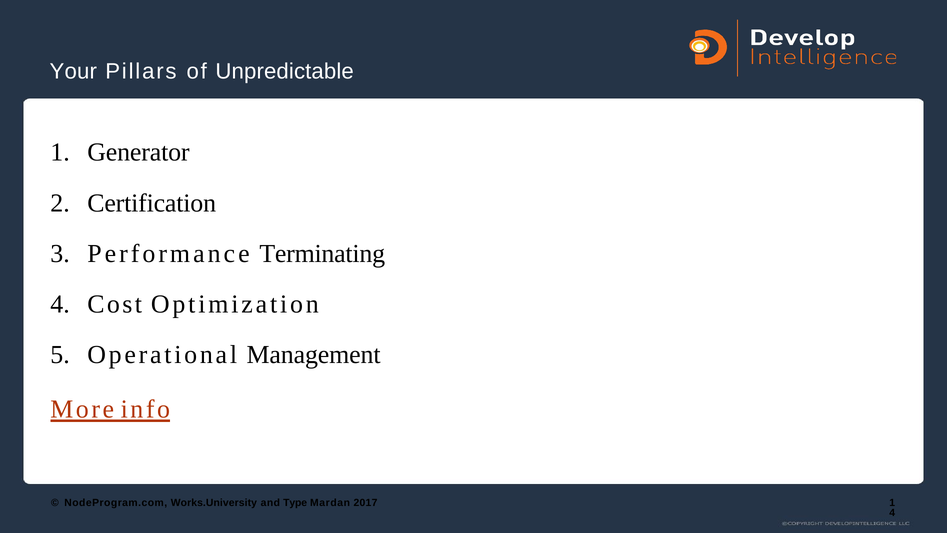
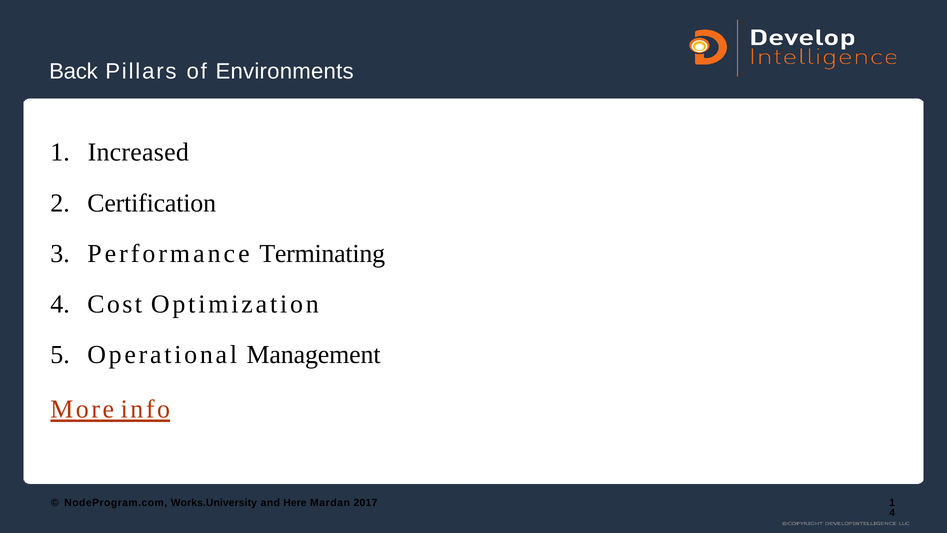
Your: Your -> Back
Unpredictable: Unpredictable -> Environments
Generator: Generator -> Increased
Type: Type -> Here
